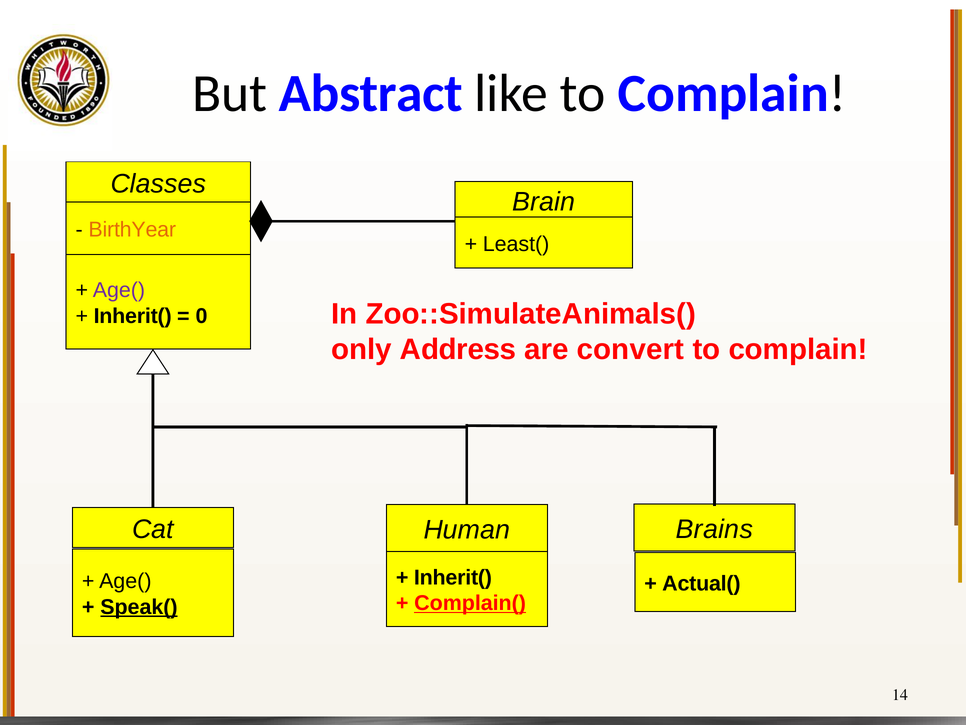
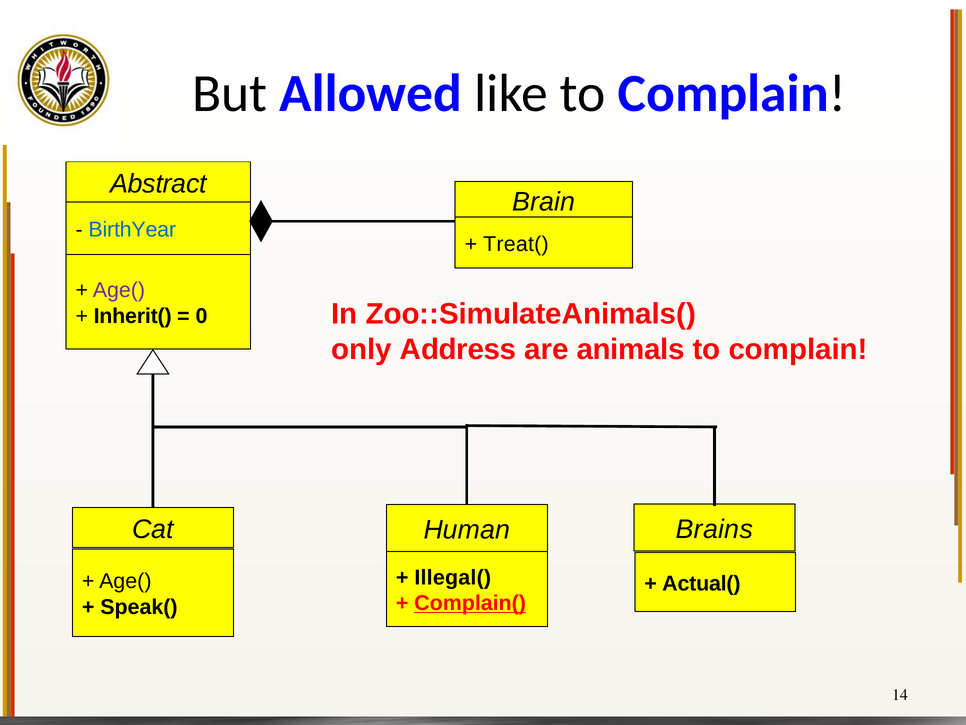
Abstract: Abstract -> Allowed
Classes: Classes -> Abstract
BirthYear colour: orange -> blue
Least(: Least( -> Treat(
convert: convert -> animals
Inherit( at (453, 577): Inherit( -> Illegal(
Speak( underline: present -> none
